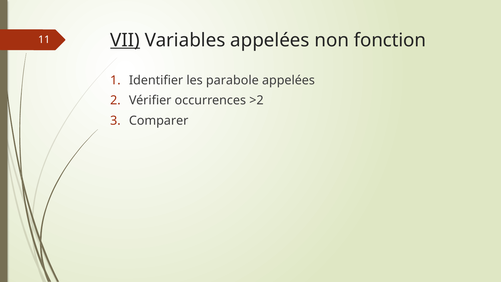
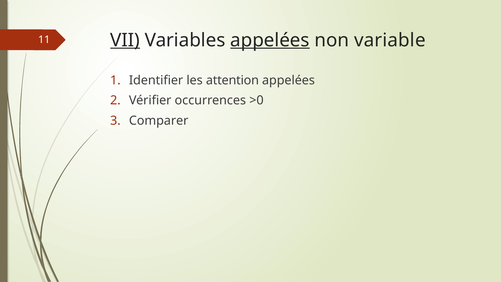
appelées at (270, 40) underline: none -> present
fonction: fonction -> variable
parabole: parabole -> attention
>2: >2 -> >0
